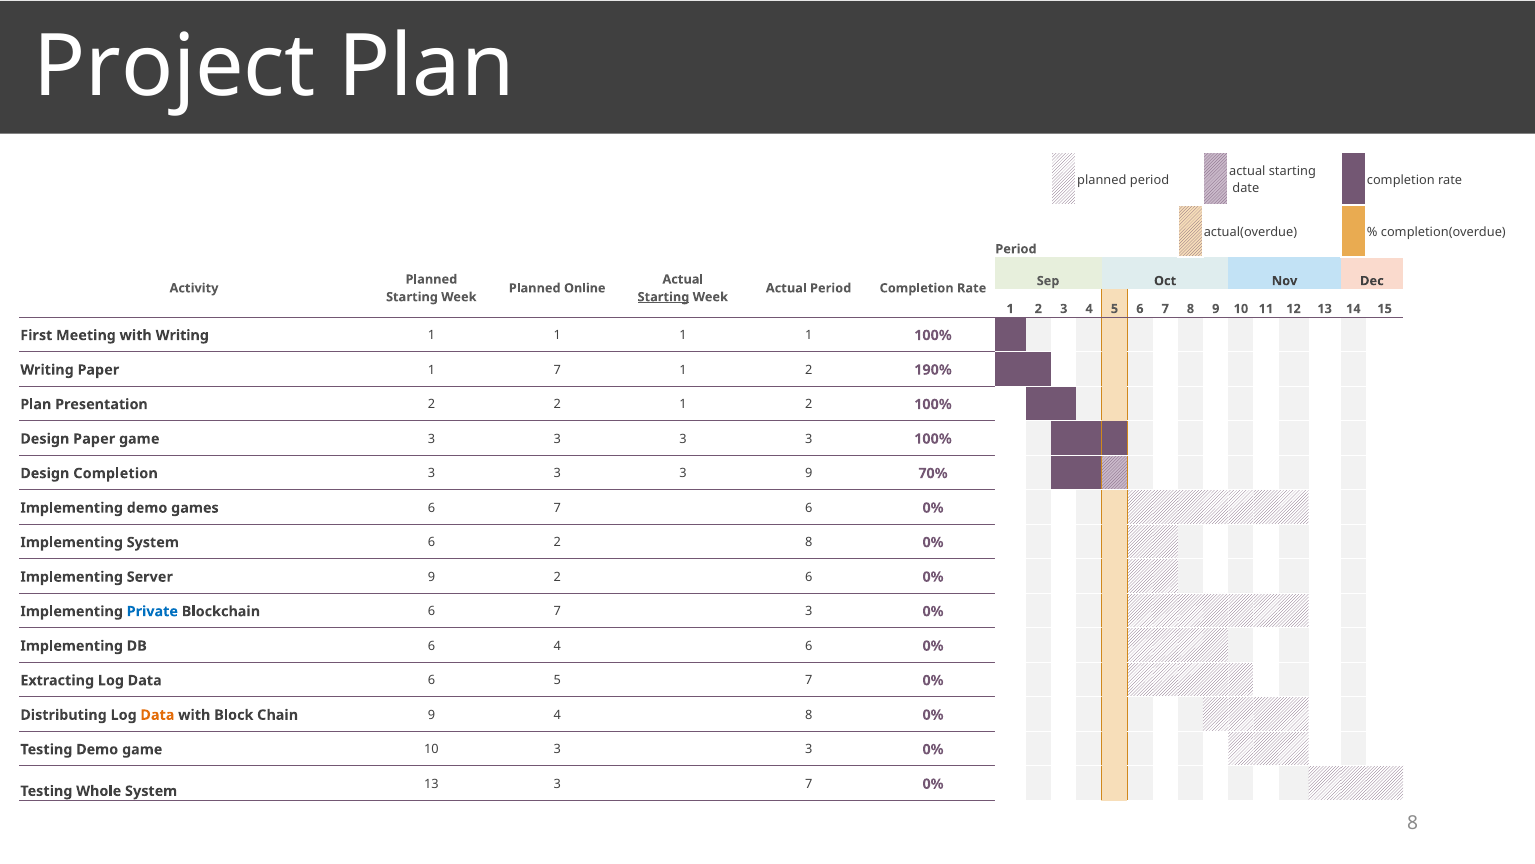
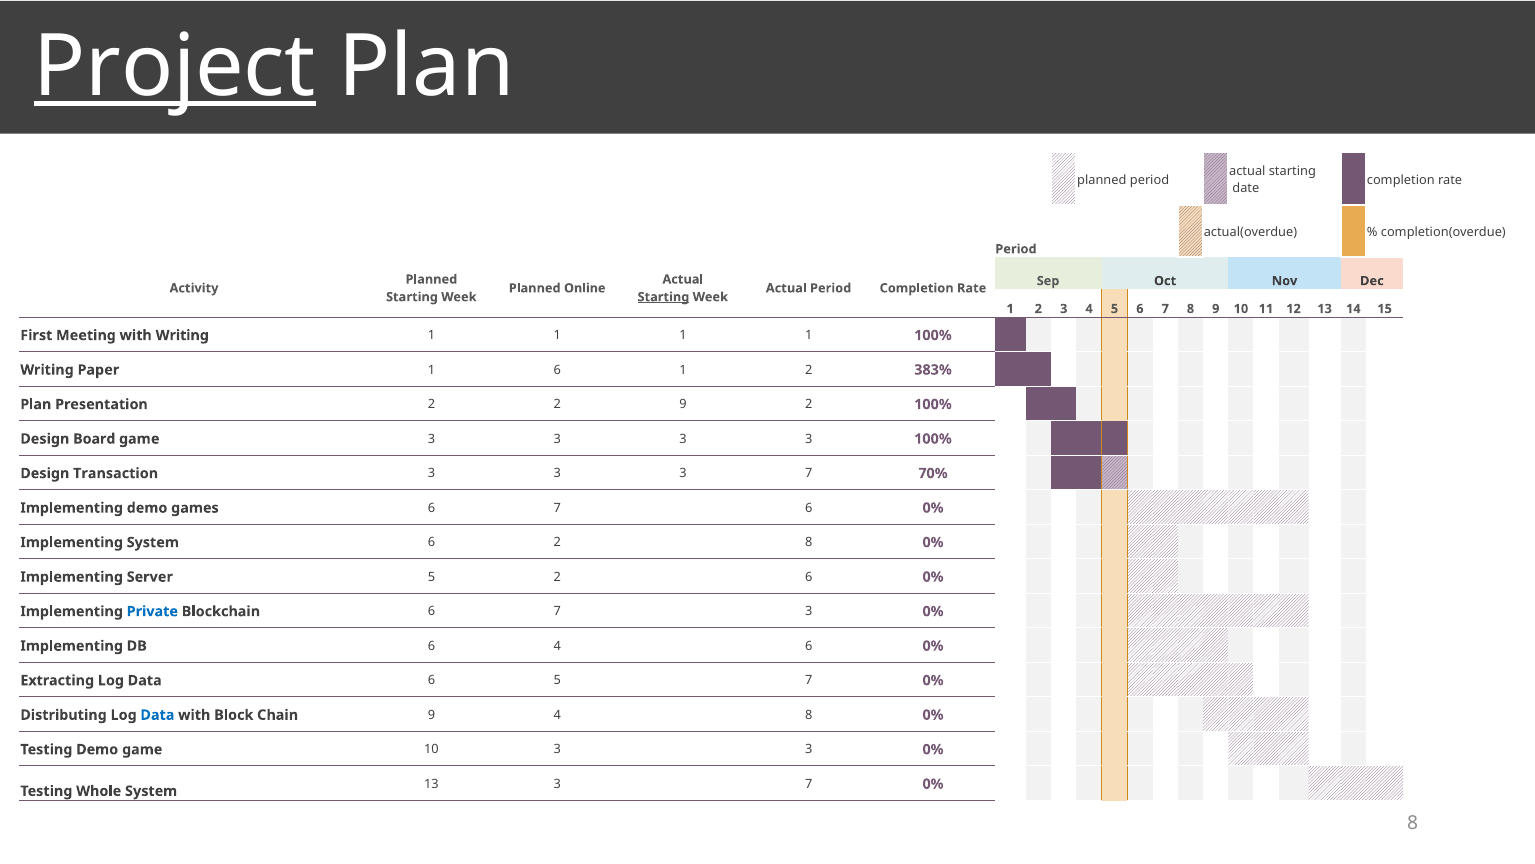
Project underline: none -> present
1 7: 7 -> 6
190%: 190% -> 383%
2 1: 1 -> 9
Design Paper: Paper -> Board
Design Completion: Completion -> Transaction
3 3 9: 9 -> 7
Server 9: 9 -> 5
Data at (157, 715) colour: orange -> blue
